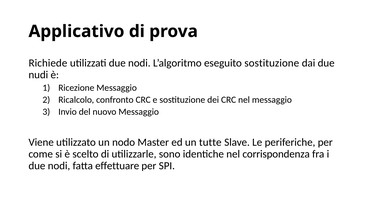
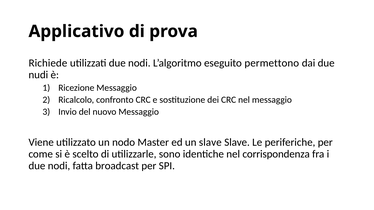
eseguito sostituzione: sostituzione -> permettono
un tutte: tutte -> slave
effettuare: effettuare -> broadcast
